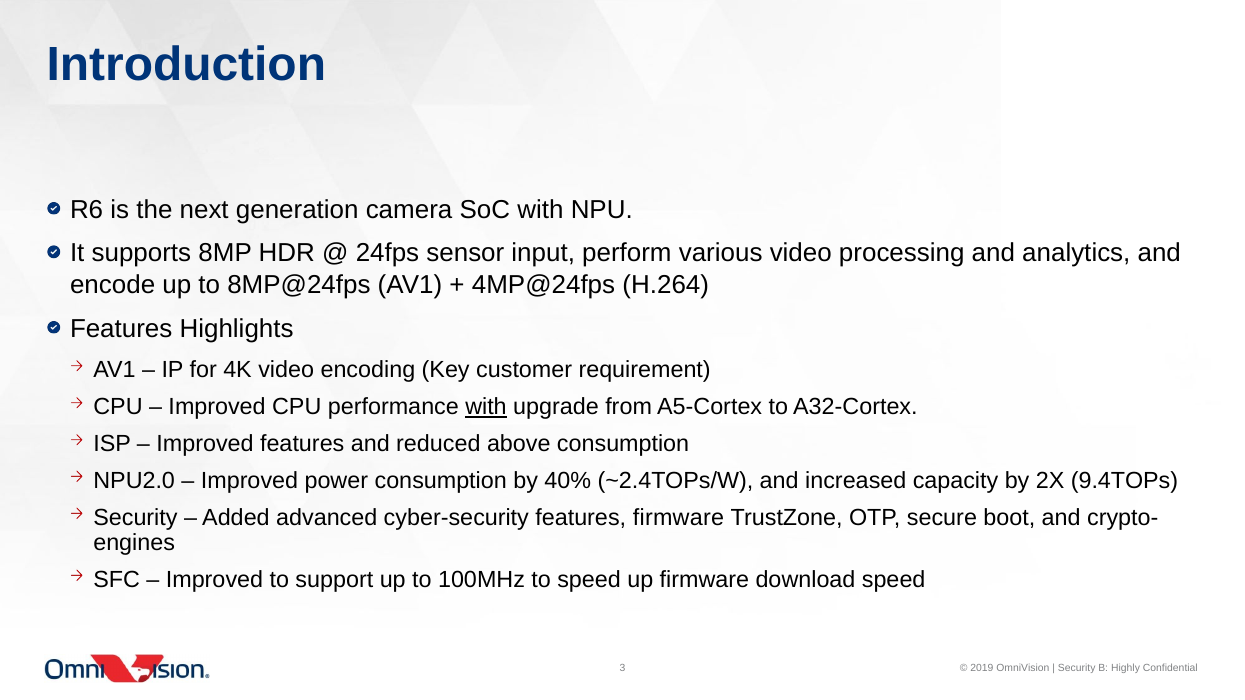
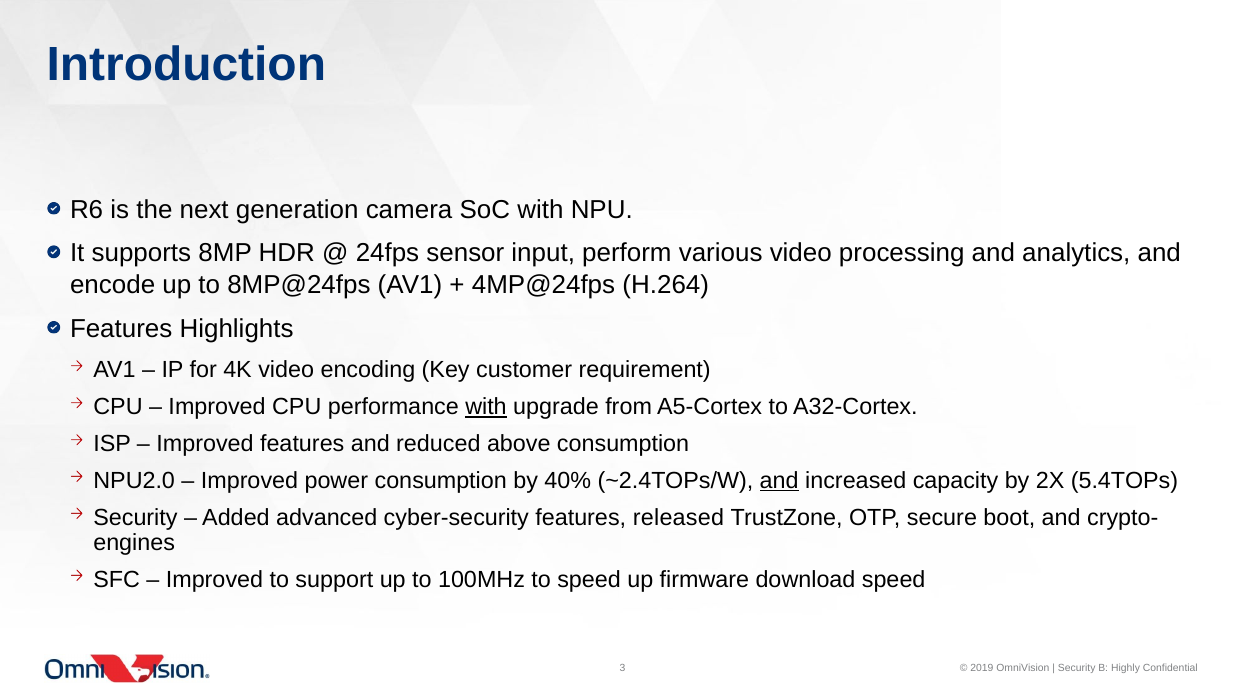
and at (779, 481) underline: none -> present
9.4TOPs: 9.4TOPs -> 5.4TOPs
features firmware: firmware -> released
